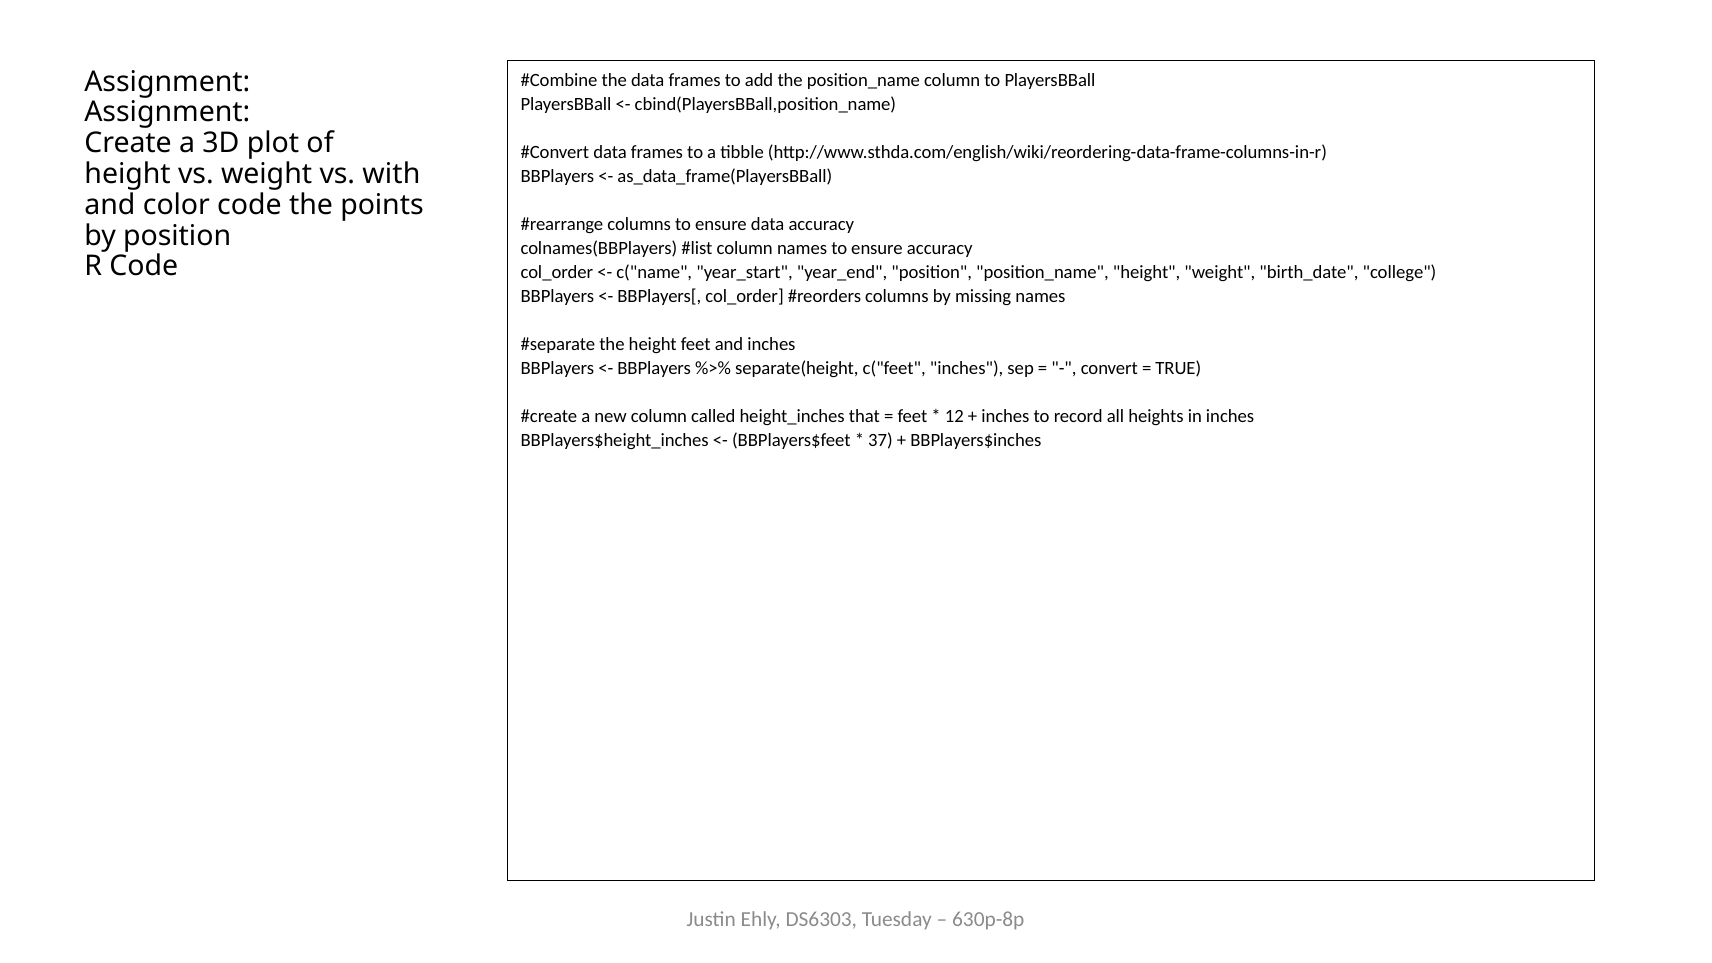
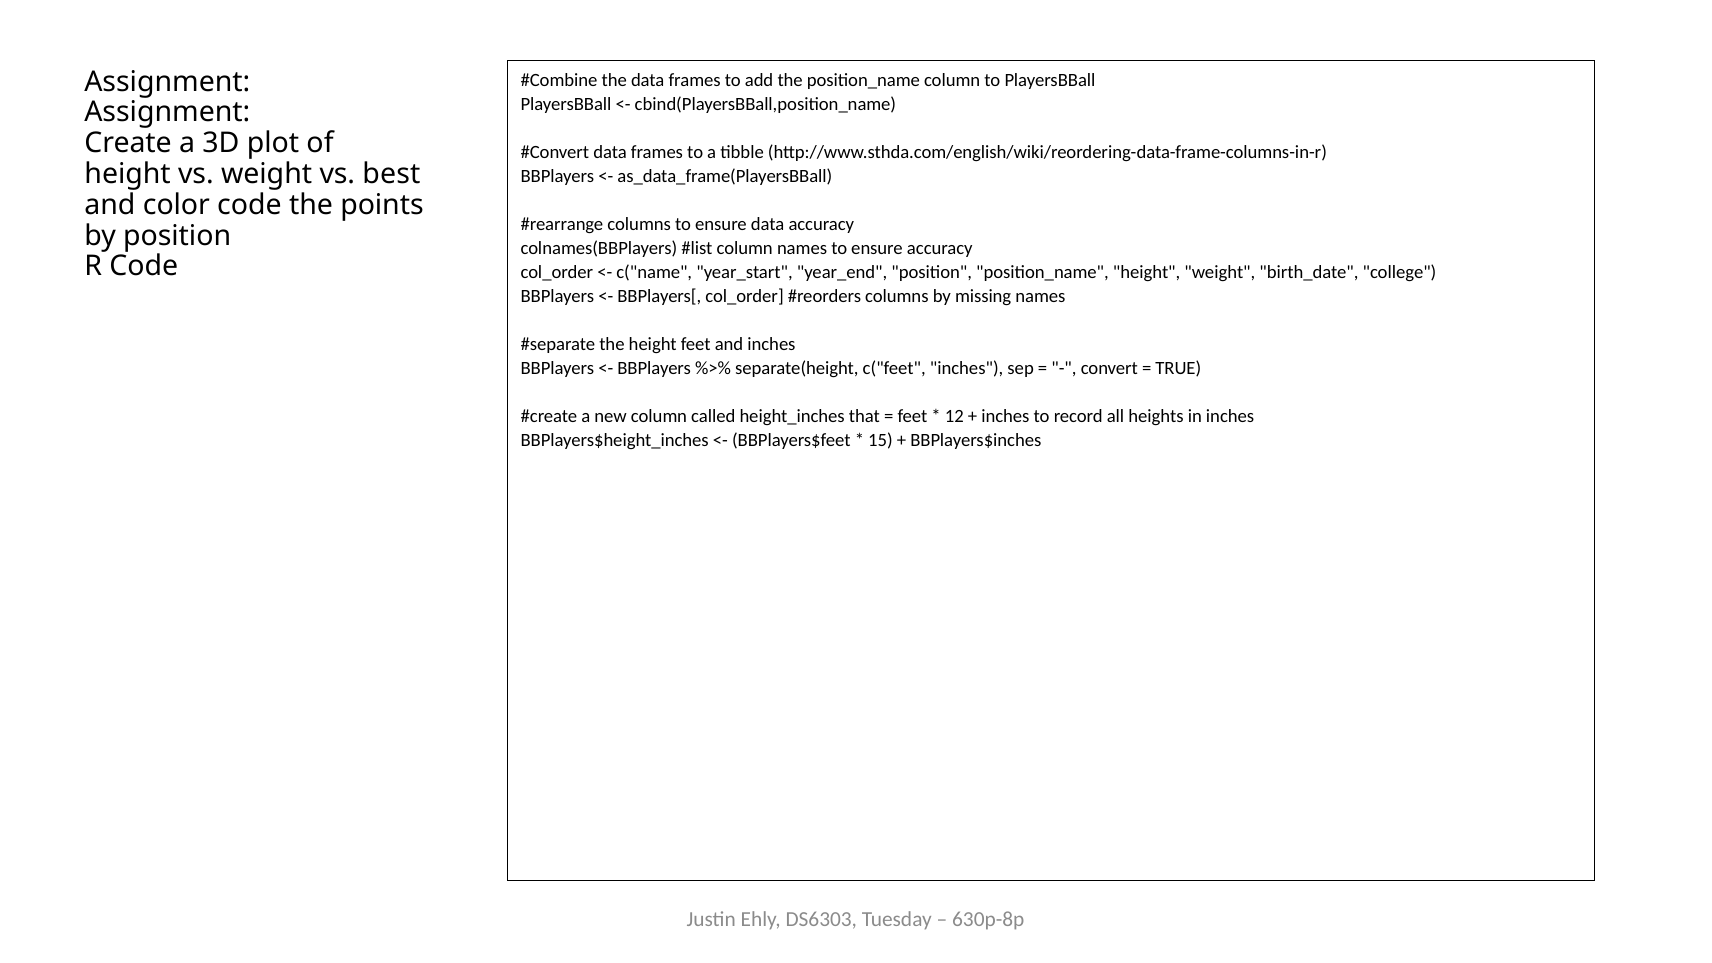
with: with -> best
37: 37 -> 15
